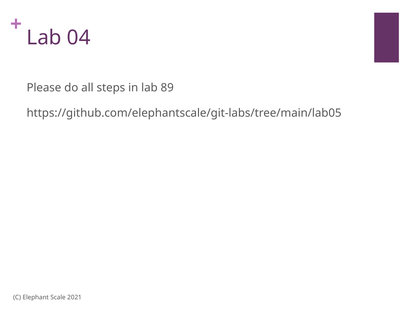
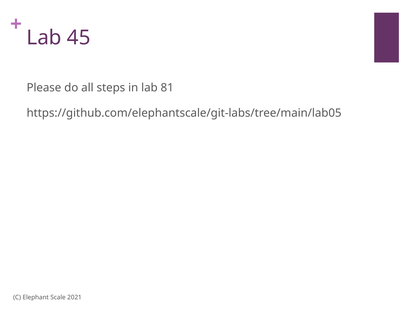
04: 04 -> 45
89: 89 -> 81
